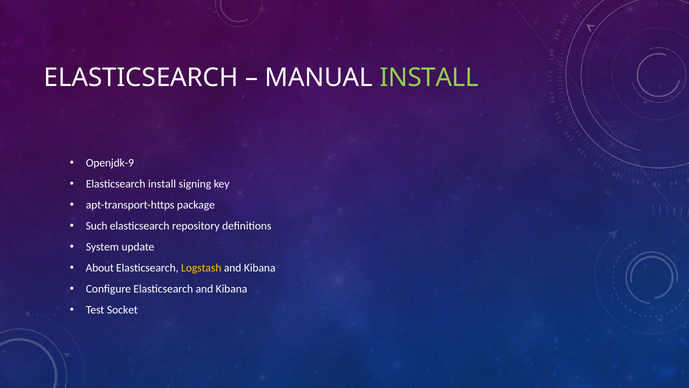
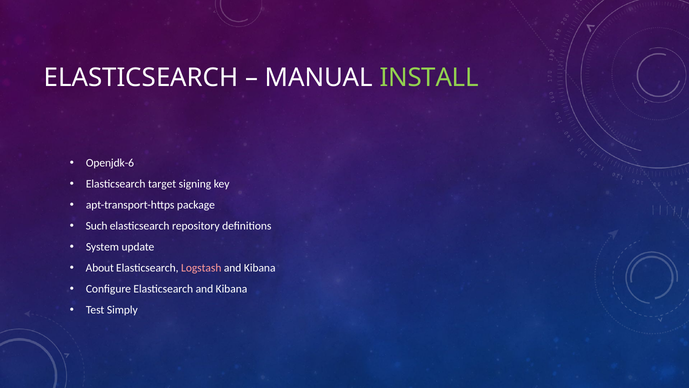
Openjdk-9: Openjdk-9 -> Openjdk-6
Elasticsearch install: install -> target
Logstash colour: yellow -> pink
Socket: Socket -> Simply
